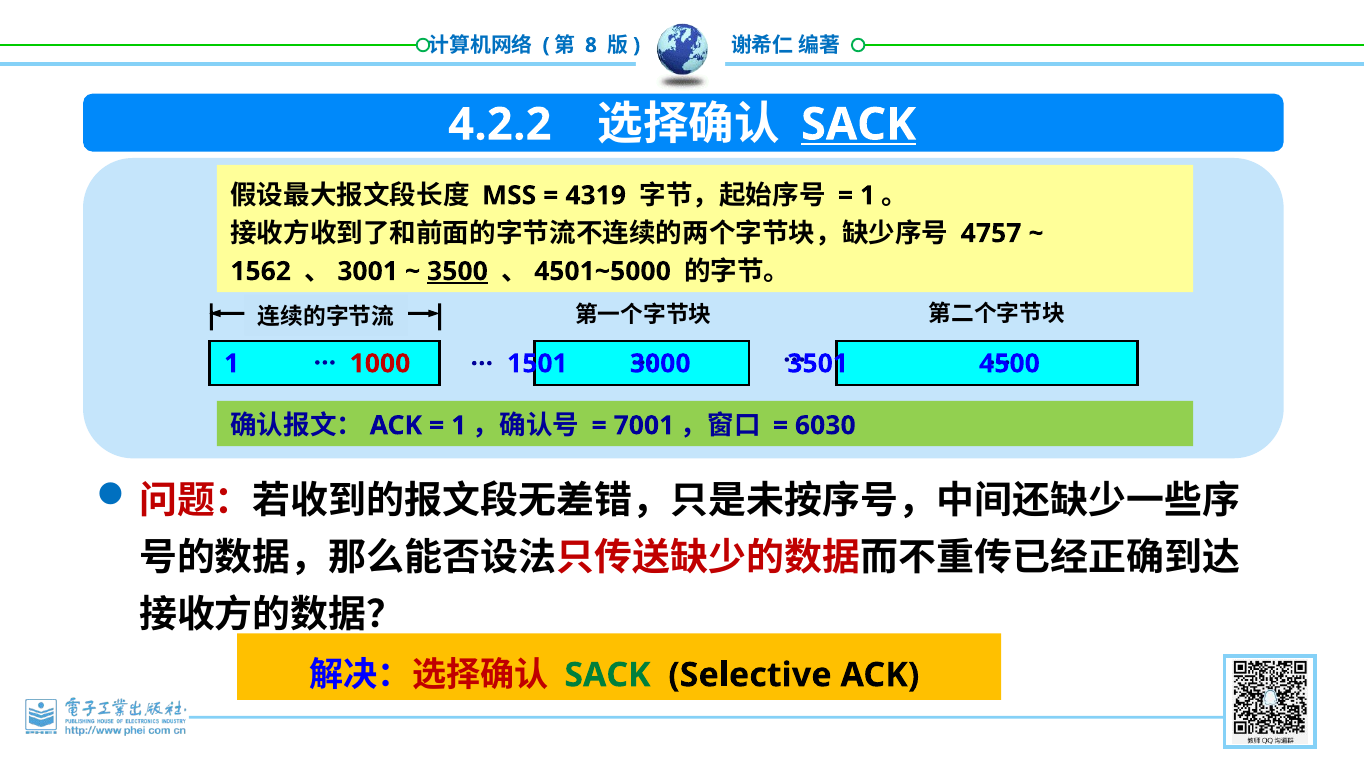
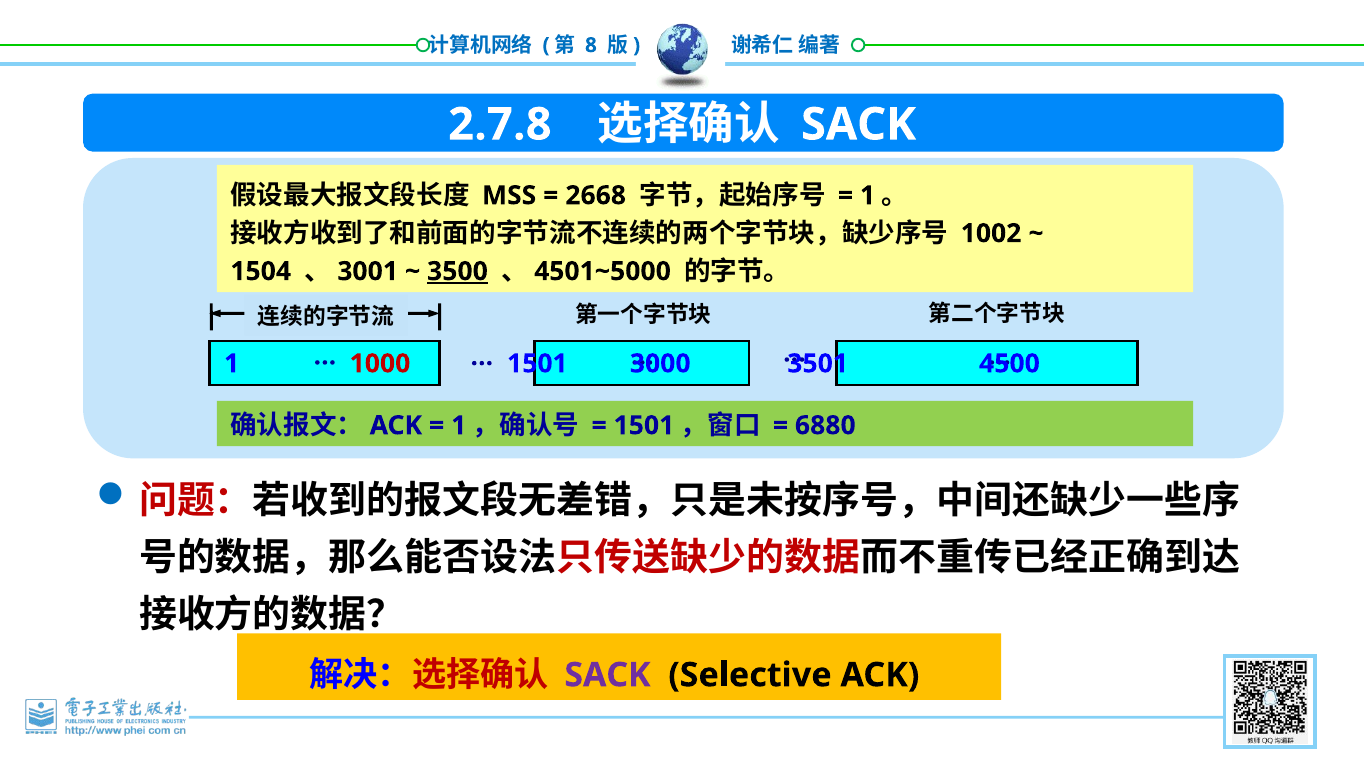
4.2.2: 4.2.2 -> 2.7.8
SACK at (859, 124) underline: present -> none
4319: 4319 -> 2668
4757: 4757 -> 1002
1562: 1562 -> 1504
7001 at (644, 425): 7001 -> 1501
6030: 6030 -> 6880
SACK at (607, 674) colour: green -> purple
